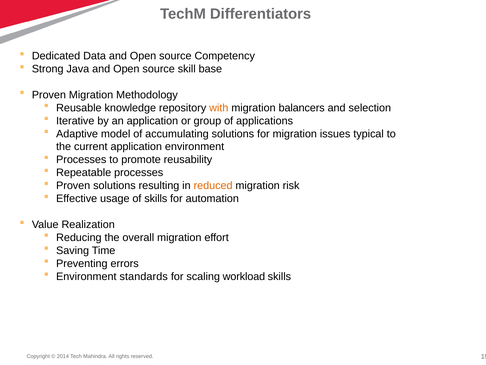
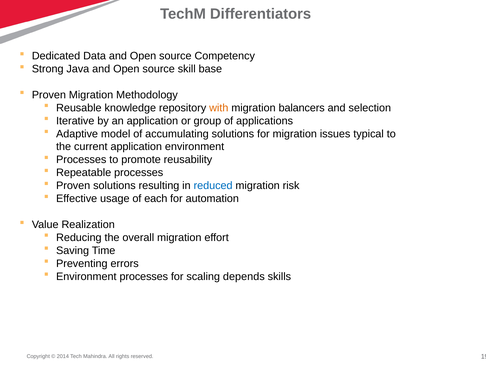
reduced colour: orange -> blue
of skills: skills -> each
Environment standards: standards -> processes
workload: workload -> depends
